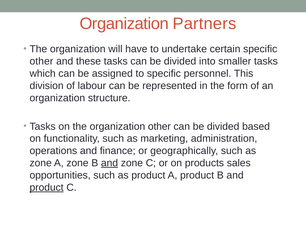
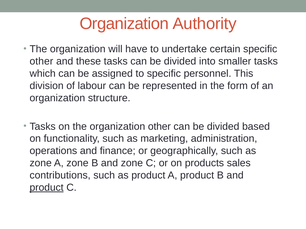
Partners: Partners -> Authority
and at (109, 163) underline: present -> none
opportunities: opportunities -> contributions
